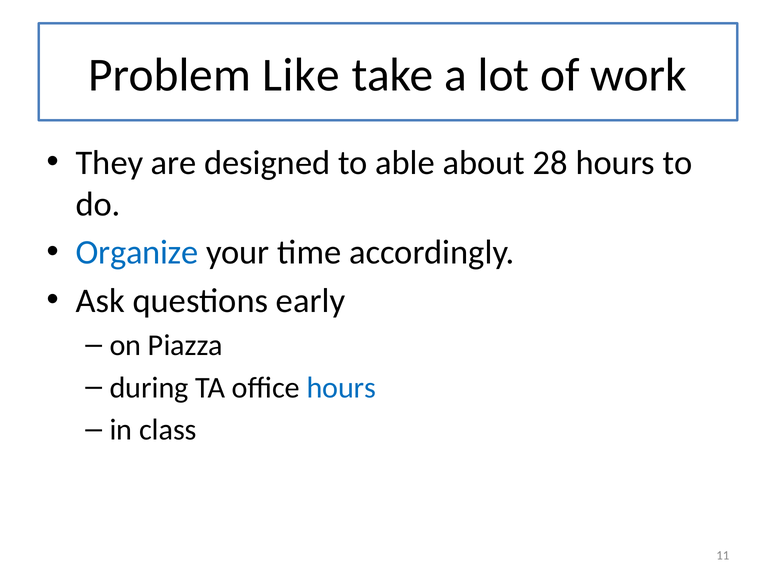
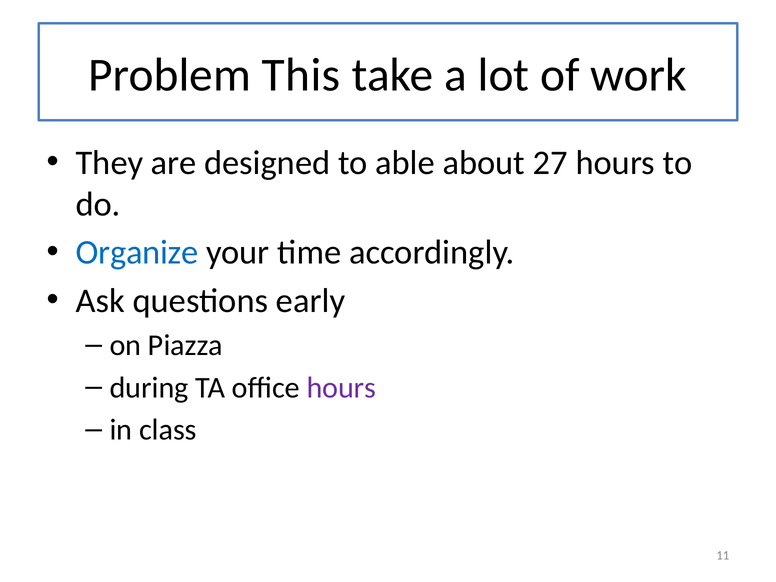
Like: Like -> This
28: 28 -> 27
hours at (341, 388) colour: blue -> purple
